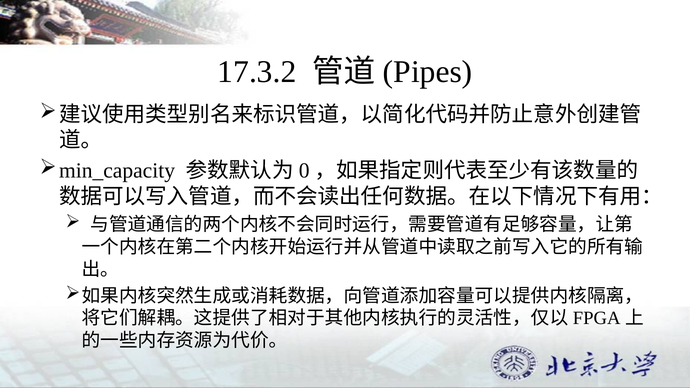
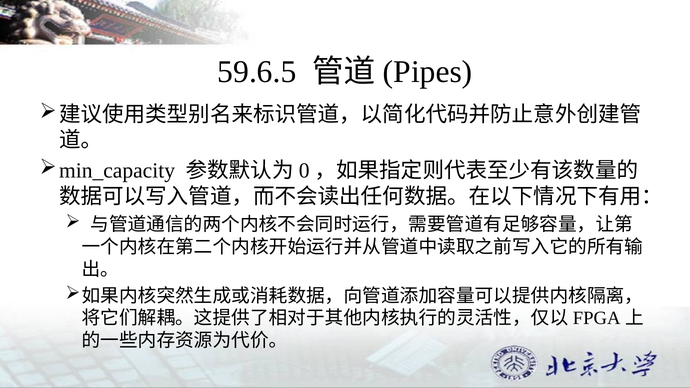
17.3.2: 17.3.2 -> 59.6.5
